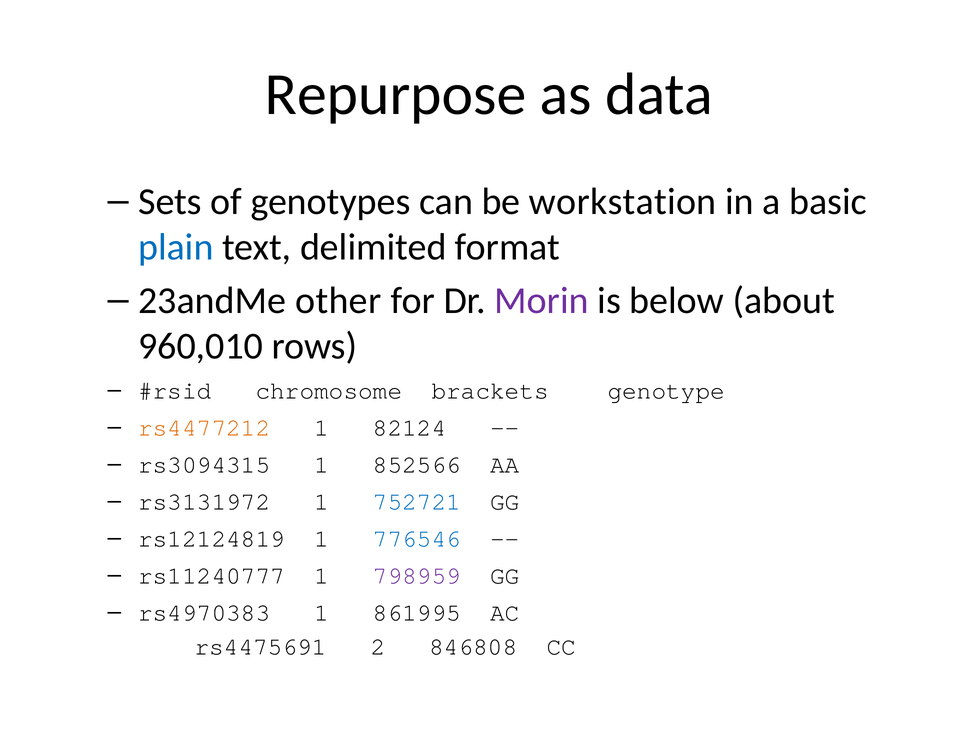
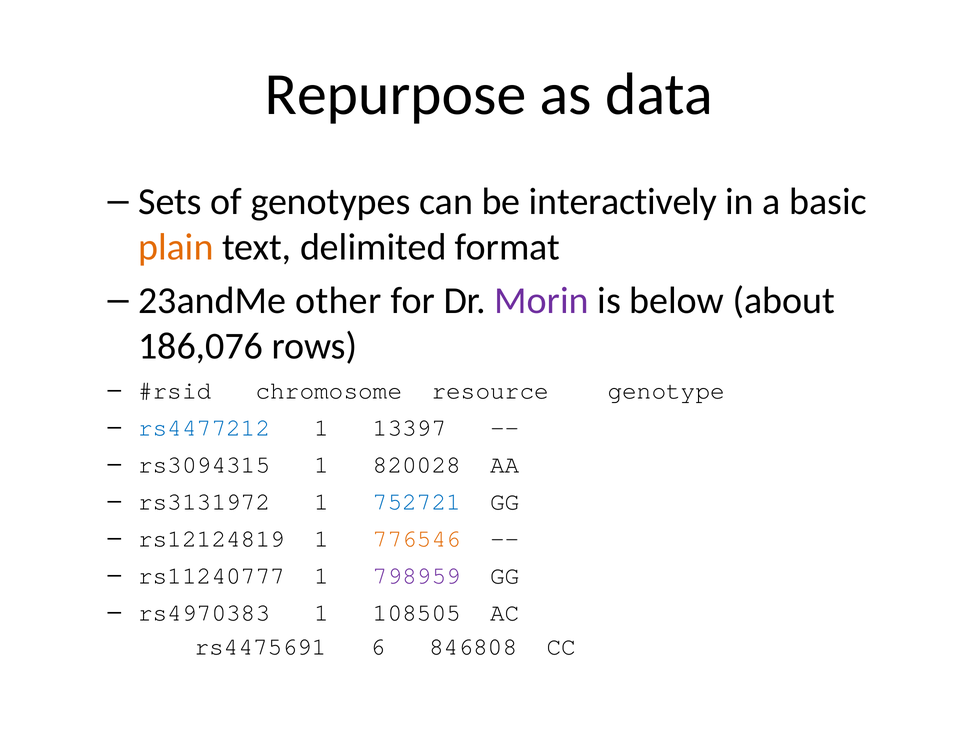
workstation: workstation -> interactively
plain colour: blue -> orange
960,010: 960,010 -> 186,076
brackets: brackets -> resource
rs4477212 colour: orange -> blue
82124: 82124 -> 13397
852566: 852566 -> 820028
776546 colour: blue -> orange
861995: 861995 -> 108505
2: 2 -> 6
